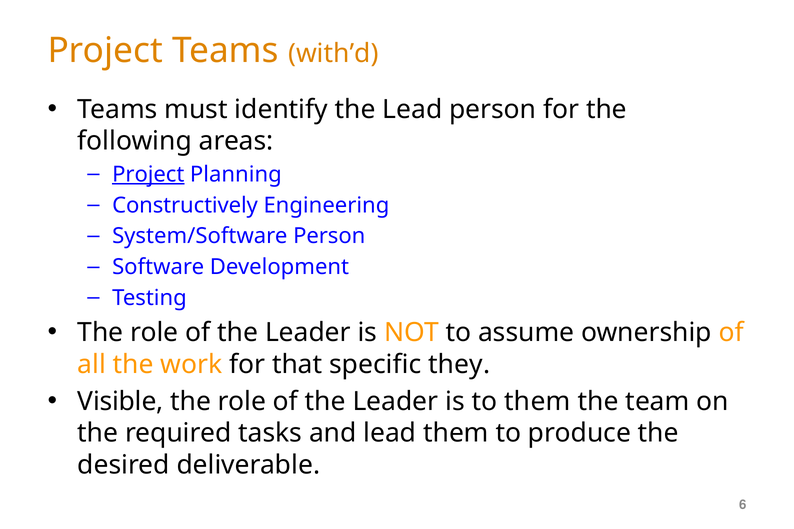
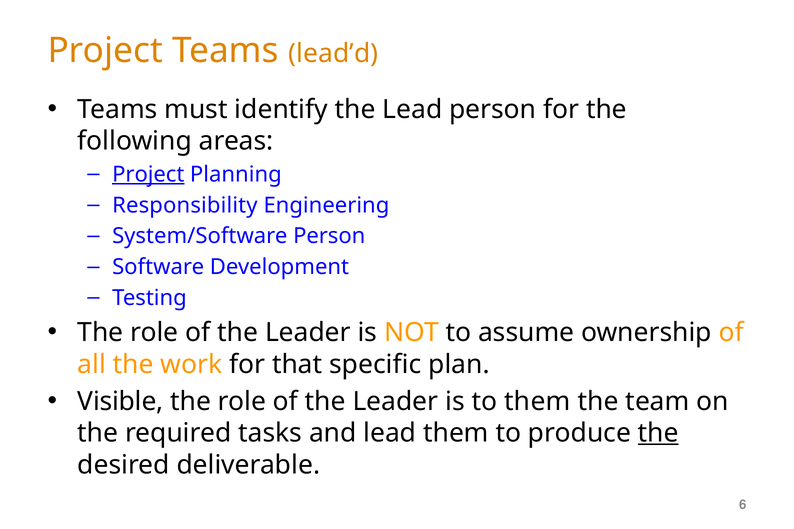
with’d: with’d -> lead’d
Constructively: Constructively -> Responsibility
they: they -> plan
the at (658, 433) underline: none -> present
